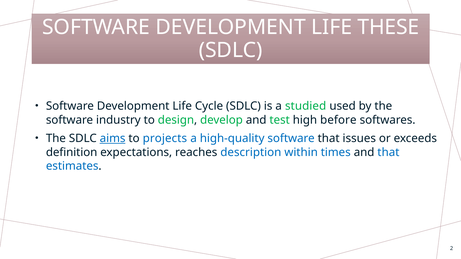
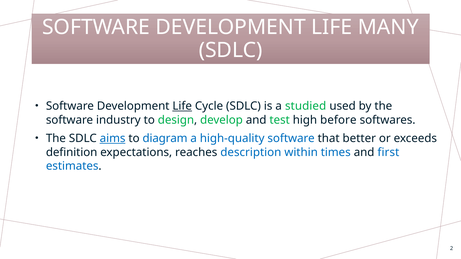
THESE: THESE -> MANY
Life at (182, 106) underline: none -> present
projects: projects -> diagram
issues: issues -> better
and that: that -> first
